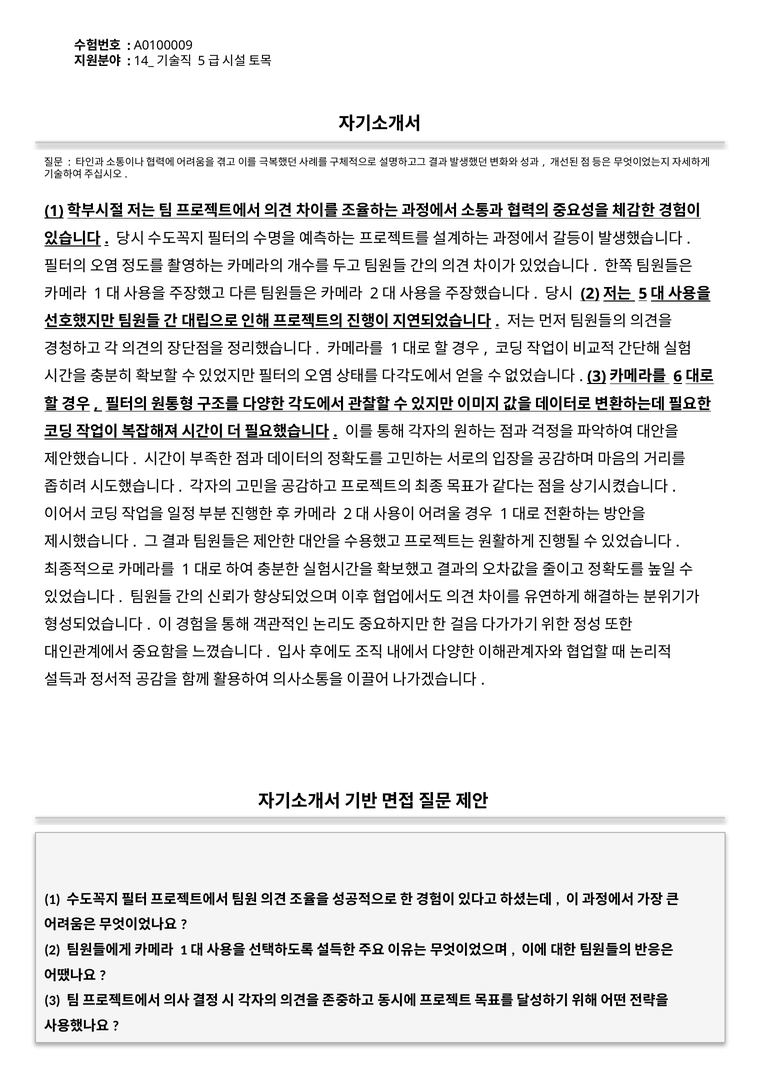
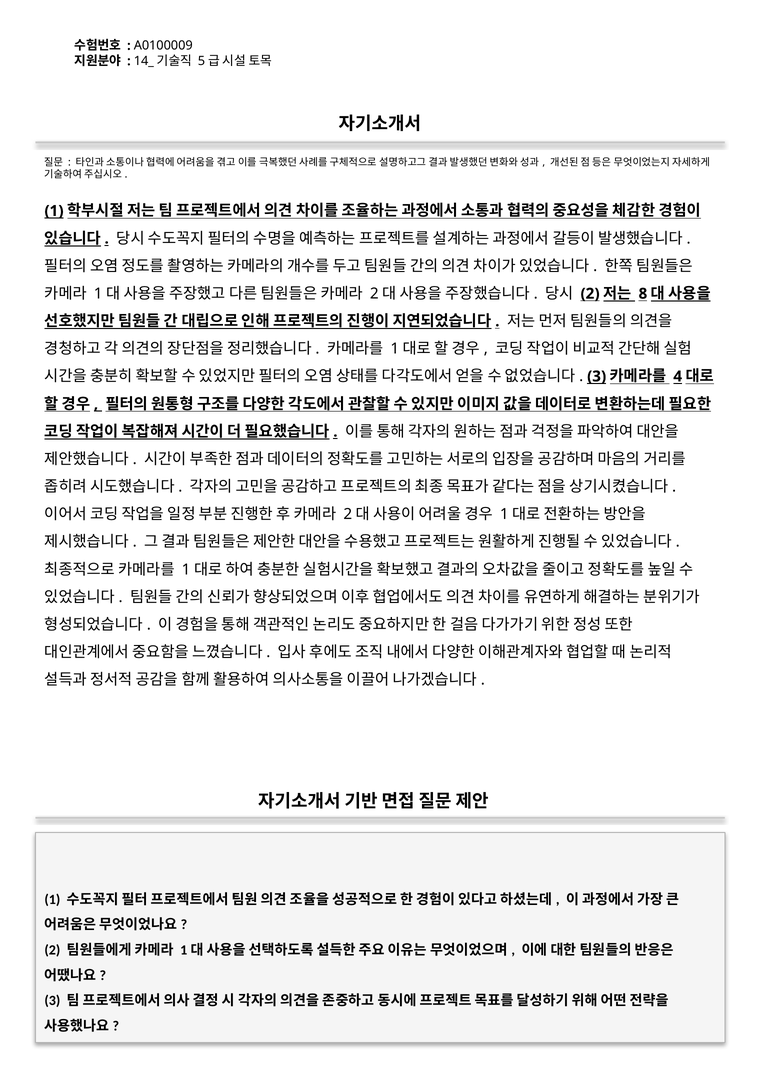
5: 5 -> 8
6: 6 -> 4
